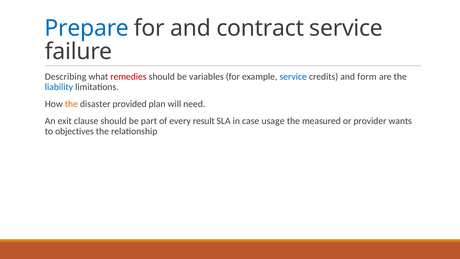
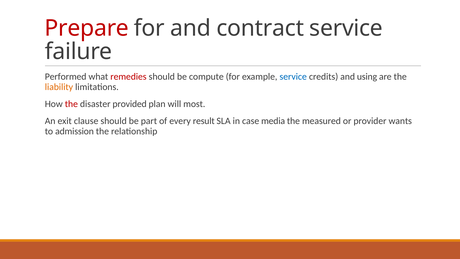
Prepare colour: blue -> red
Describing: Describing -> Performed
variables: variables -> compute
form: form -> using
liability colour: blue -> orange
the at (71, 104) colour: orange -> red
need: need -> most
usage: usage -> media
objectives: objectives -> admission
